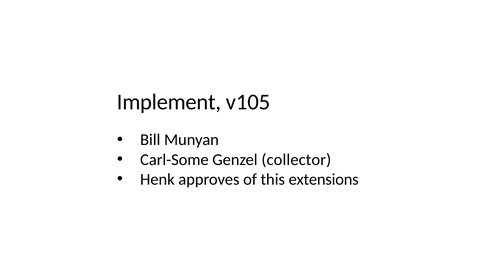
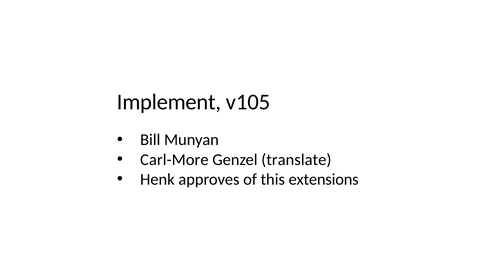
Carl-Some: Carl-Some -> Carl-More
collector: collector -> translate
